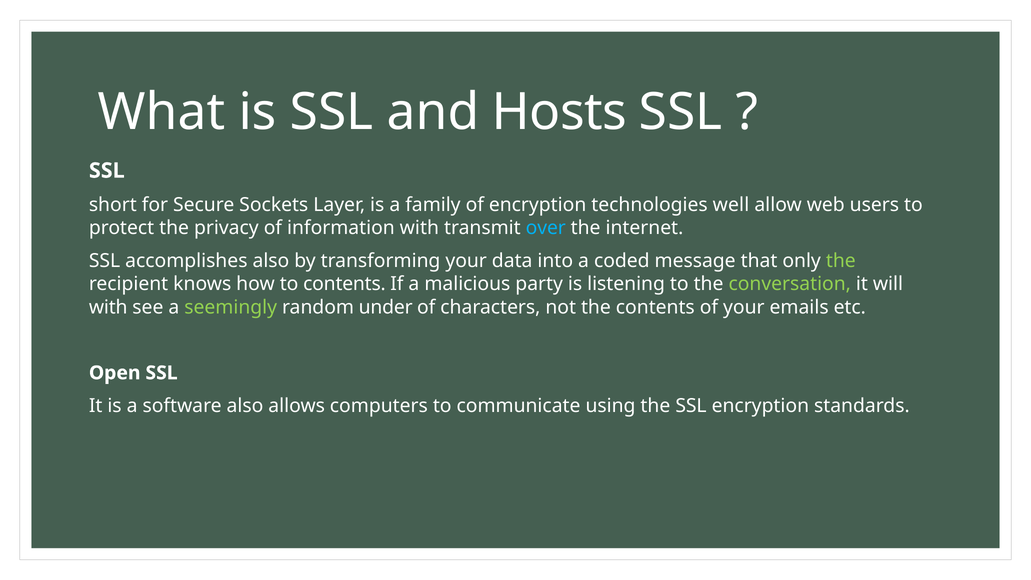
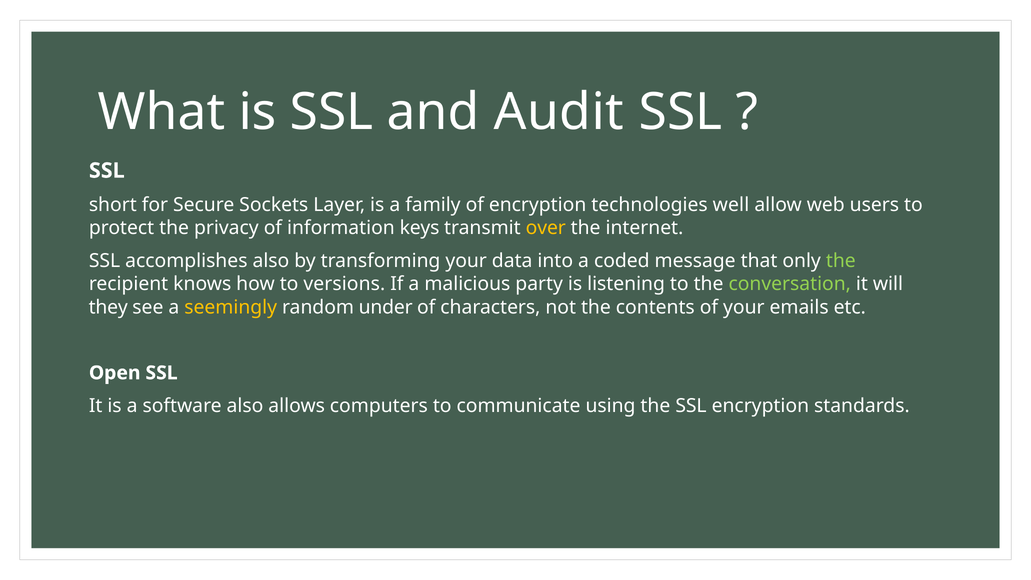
Hosts: Hosts -> Audit
information with: with -> keys
over colour: light blue -> yellow
to contents: contents -> versions
with at (108, 307): with -> they
seemingly colour: light green -> yellow
